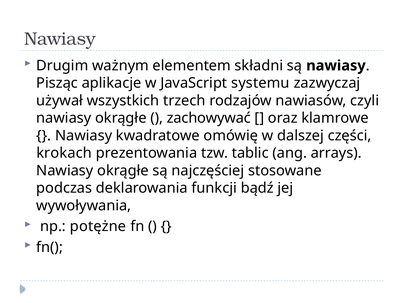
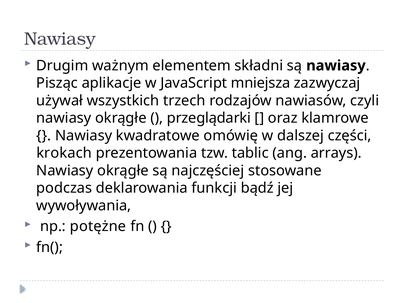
systemu: systemu -> mniejsza
zachowywać: zachowywać -> przeglądarki
